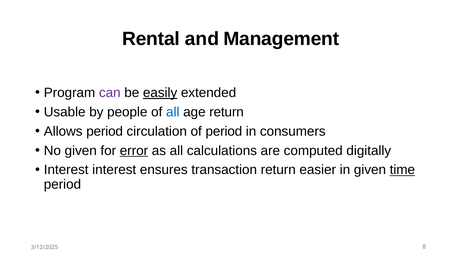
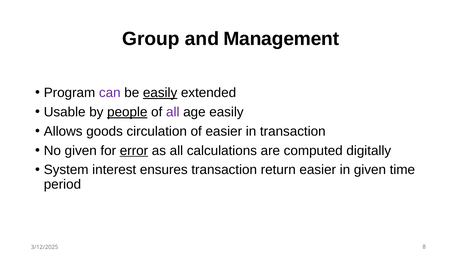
Rental: Rental -> Group
people underline: none -> present
all at (173, 112) colour: blue -> purple
age return: return -> easily
Allows period: period -> goods
of period: period -> easier
in consumers: consumers -> transaction
Interest at (66, 170): Interest -> System
time underline: present -> none
